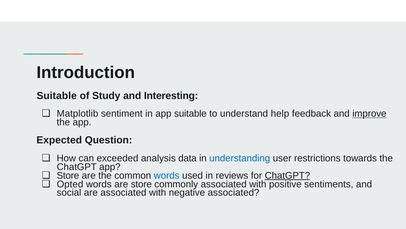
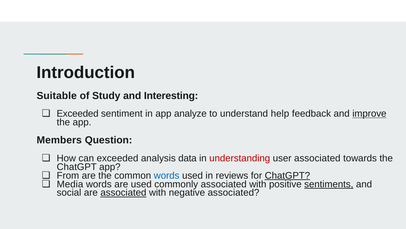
Matplotlib at (78, 113): Matplotlib -> Exceeded
app suitable: suitable -> analyze
Expected: Expected -> Members
understanding colour: blue -> red
user restrictions: restrictions -> associated
Store at (68, 175): Store -> From
Opted: Opted -> Media
are store: store -> used
sentiments underline: none -> present
associated at (123, 192) underline: none -> present
